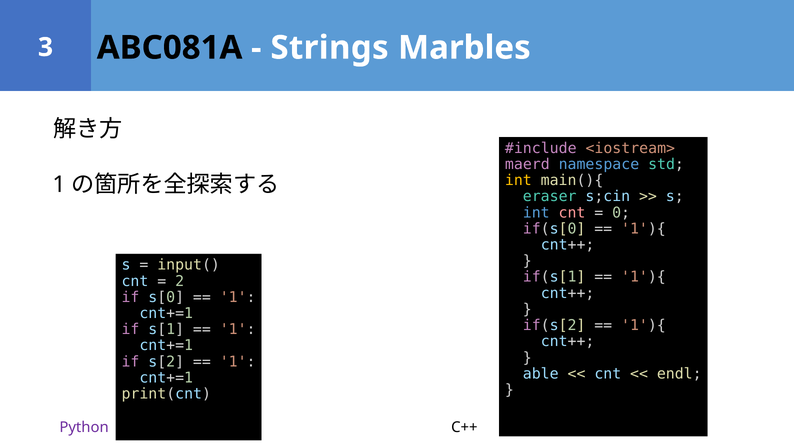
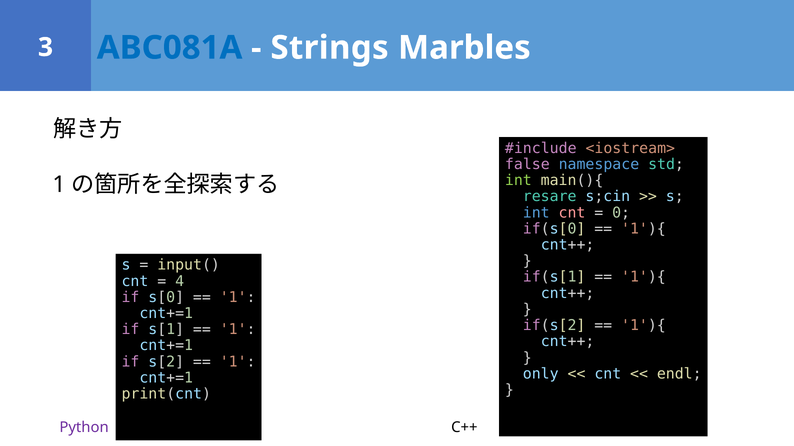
ABC081A colour: black -> blue
maerd: maerd -> false
int at (518, 181) colour: yellow -> light green
eraser: eraser -> resare
2: 2 -> 4
able: able -> only
